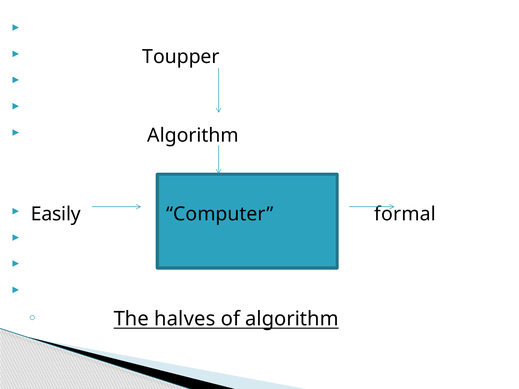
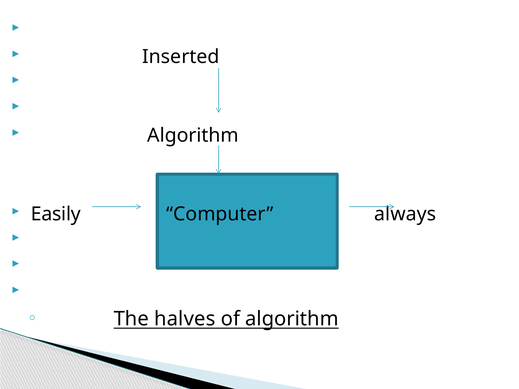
Toupper: Toupper -> Inserted
formal: formal -> always
